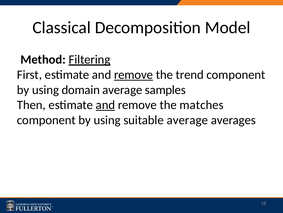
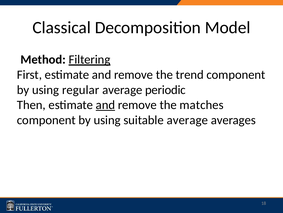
remove at (134, 74) underline: present -> none
domain: domain -> regular
samples: samples -> periodic
